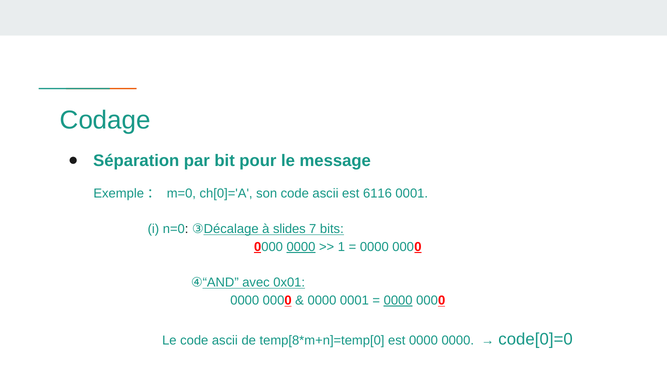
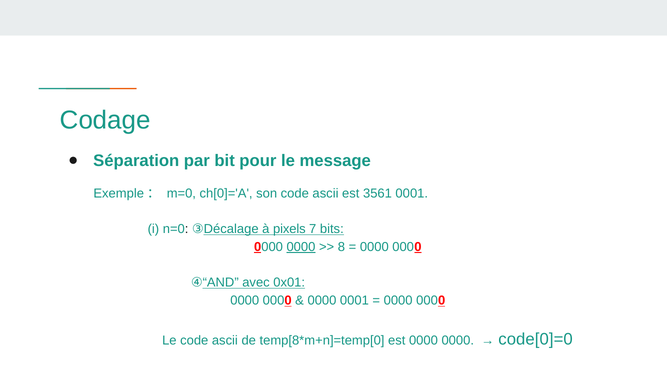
6116: 6116 -> 3561
slides: slides -> pixels
1: 1 -> 8
0000 at (398, 301) underline: present -> none
